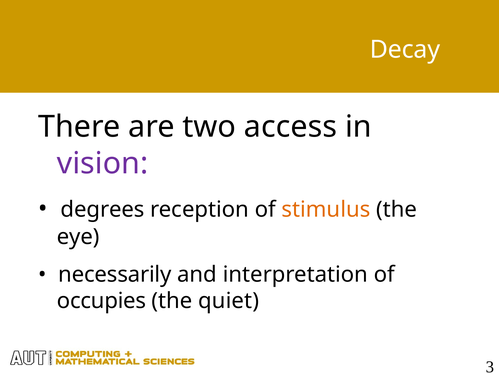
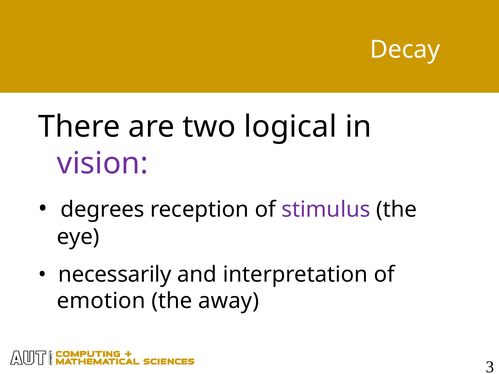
access: access -> logical
stimulus colour: orange -> purple
occupies: occupies -> emotion
quiet: quiet -> away
